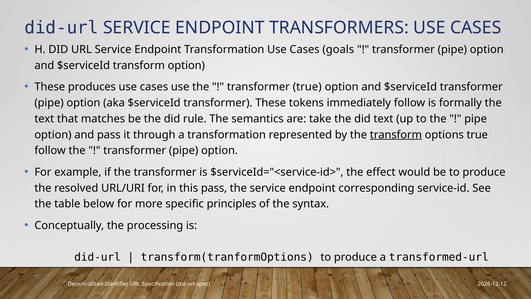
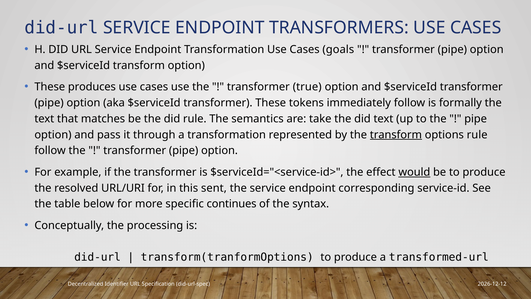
options true: true -> rule
would underline: none -> present
this pass: pass -> sent
principles: principles -> continues
